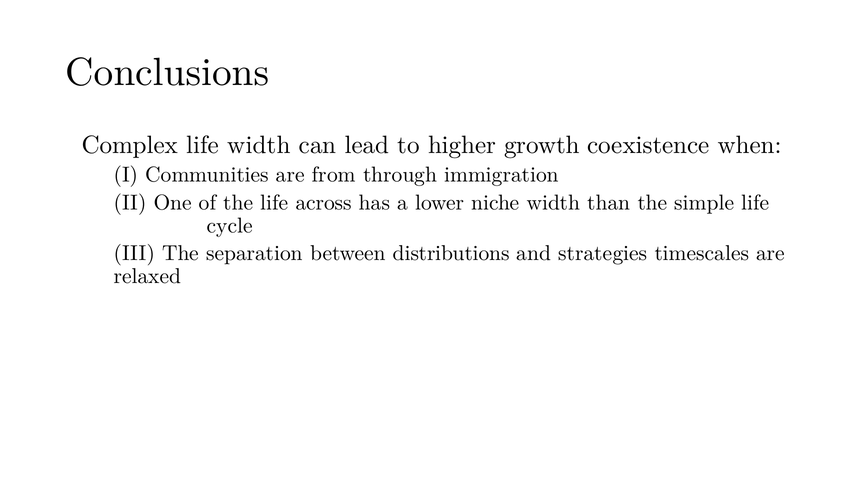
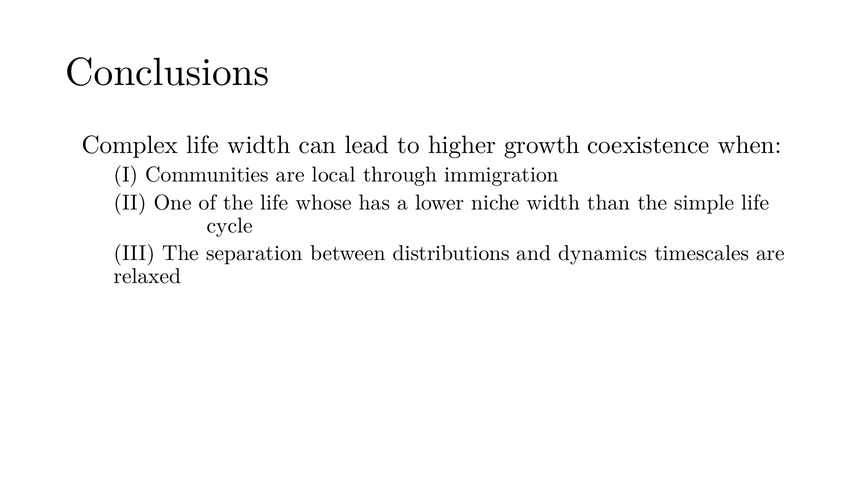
from: from -> local
across: across -> whose
strategies: strategies -> dynamics
